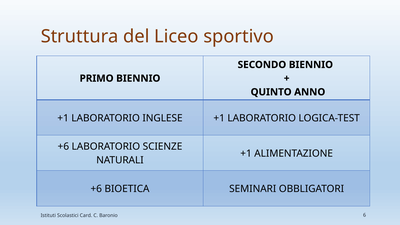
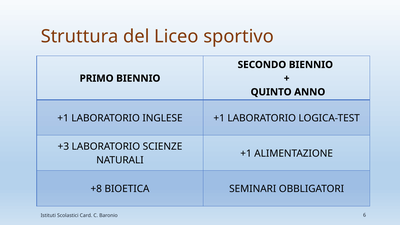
+6 at (63, 147): +6 -> +3
+6 at (96, 189): +6 -> +8
